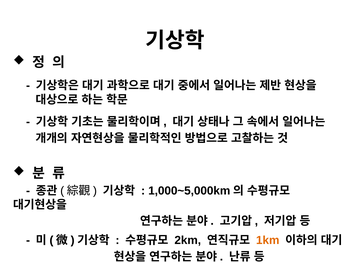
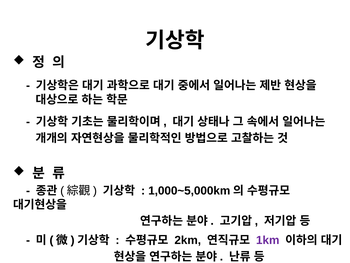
1km colour: orange -> purple
